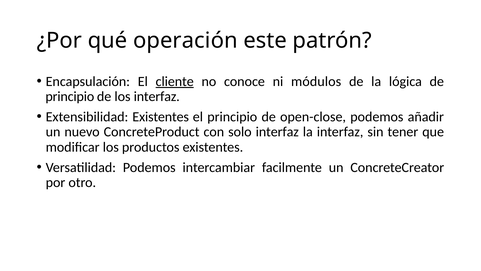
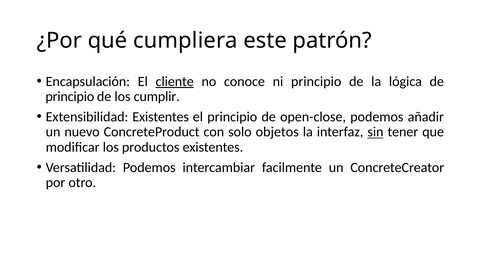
operación: operación -> cumpliera
ni módulos: módulos -> principio
los interfaz: interfaz -> cumplir
solo interfaz: interfaz -> objetos
sin underline: none -> present
